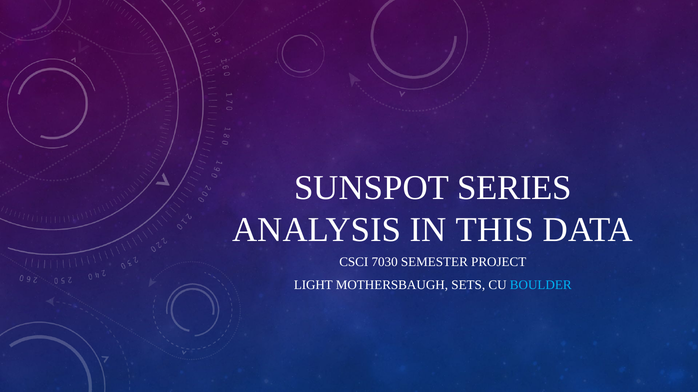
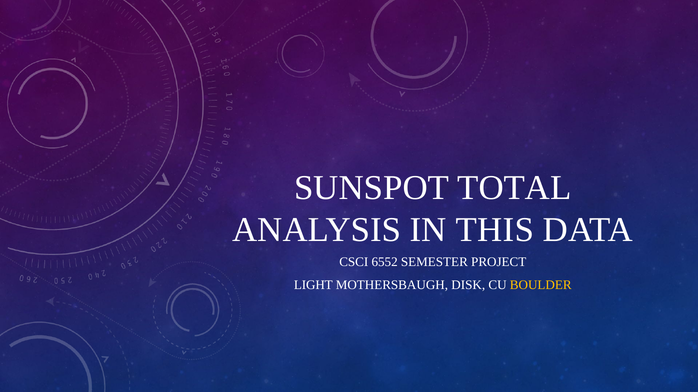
SERIES: SERIES -> TOTAL
7030: 7030 -> 6552
SETS: SETS -> DISK
BOULDER colour: light blue -> yellow
